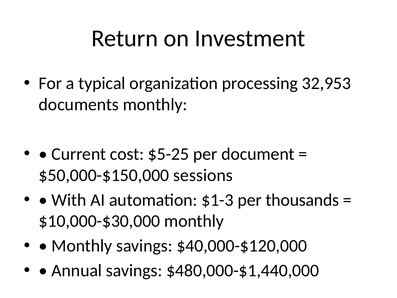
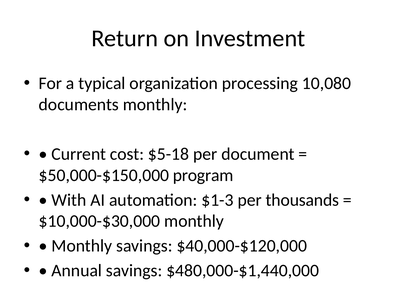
32,953: 32,953 -> 10,080
$5-25: $5-25 -> $5-18
sessions: sessions -> program
